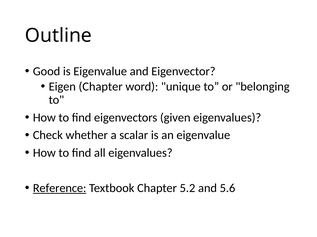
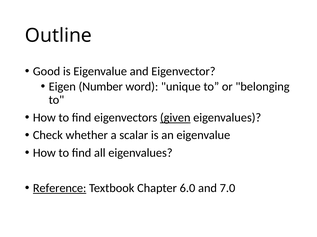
Eigen Chapter: Chapter -> Number
given underline: none -> present
5.2: 5.2 -> 6.0
5.6: 5.6 -> 7.0
